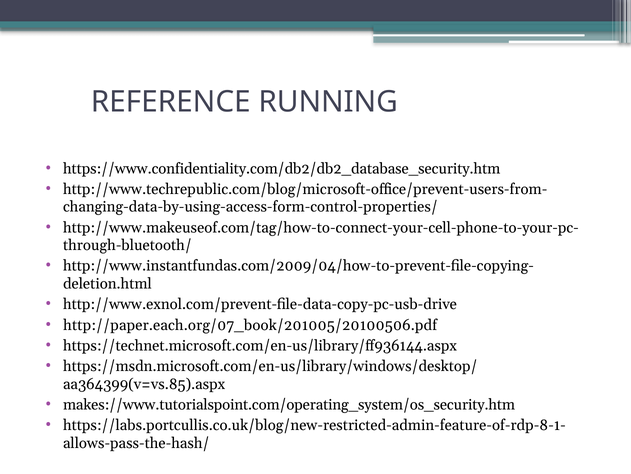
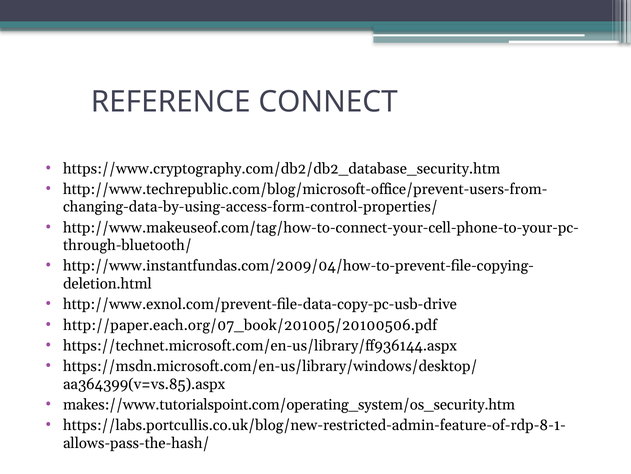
RUNNING: RUNNING -> CONNECT
https://www.confidentiality.com/db2/db2_database_security.htm: https://www.confidentiality.com/db2/db2_database_security.htm -> https://www.cryptography.com/db2/db2_database_security.htm
